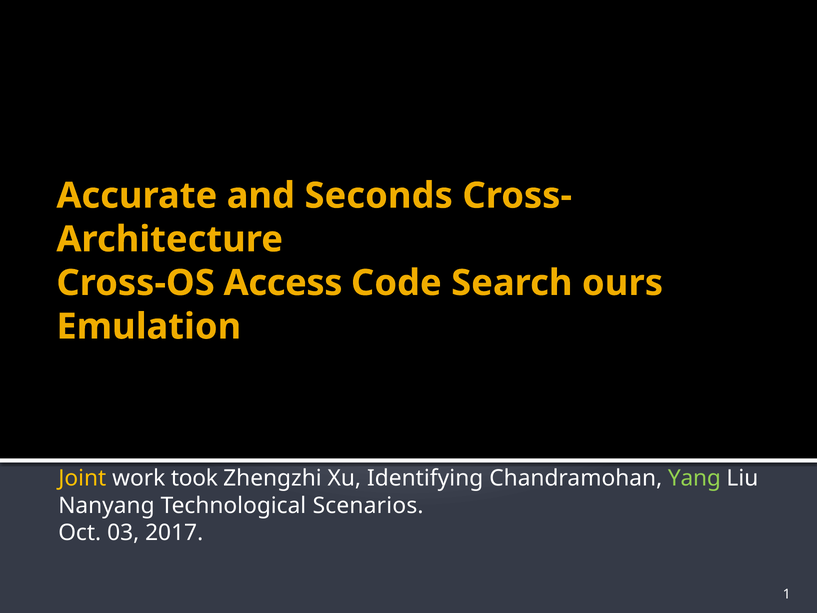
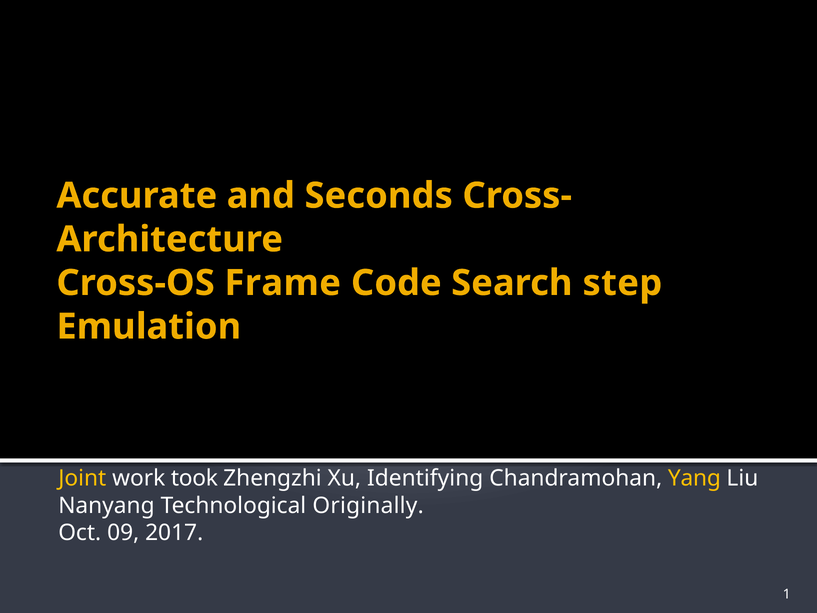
Access: Access -> Frame
ours: ours -> step
Yang colour: light green -> yellow
Scenarios: Scenarios -> Originally
03: 03 -> 09
